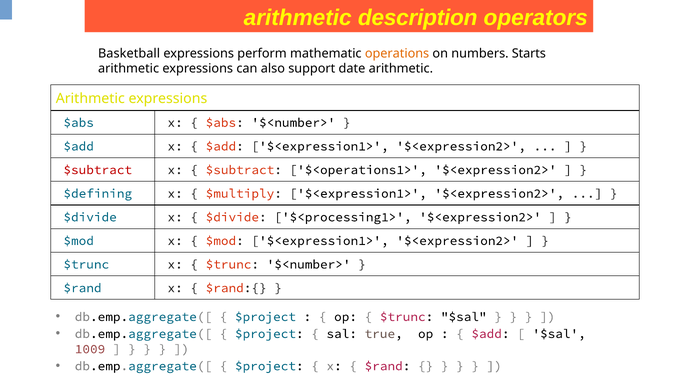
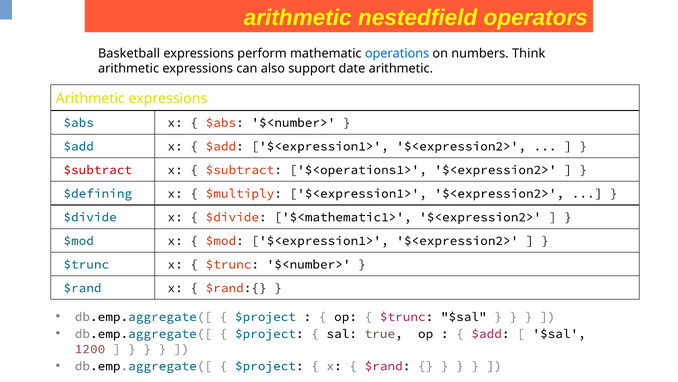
description: description -> nestedfield
operations colour: orange -> blue
Starts: Starts -> Think
$<processing1>: $<processing1> -> $<mathematic1>
1009: 1009 -> 1200
